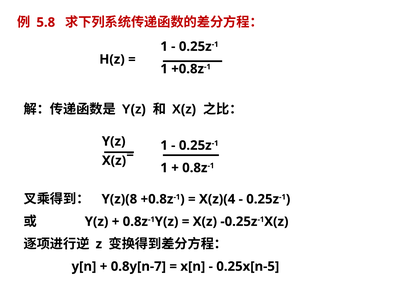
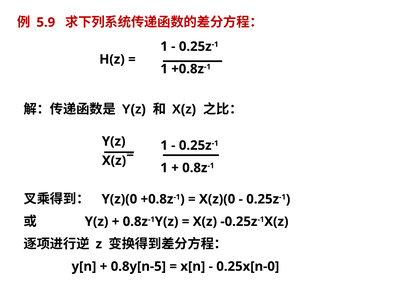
5.8: 5.8 -> 5.9
Y(z)(8: Y(z)(8 -> Y(z)(0
X(z)(4: X(z)(4 -> X(z)(0
0.8y[n-7: 0.8y[n-7 -> 0.8y[n-5
0.25x[n-5: 0.25x[n-5 -> 0.25x[n-0
